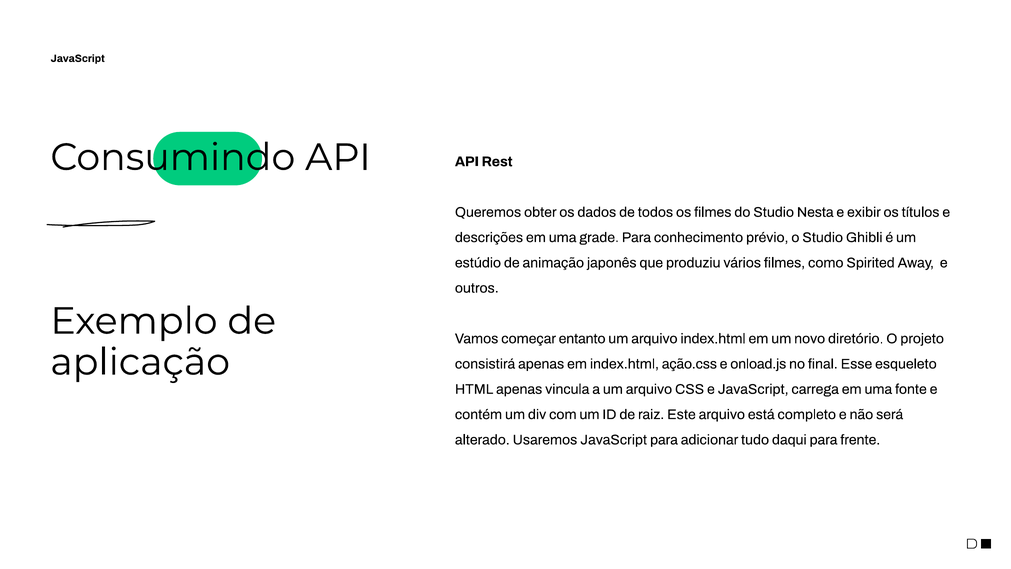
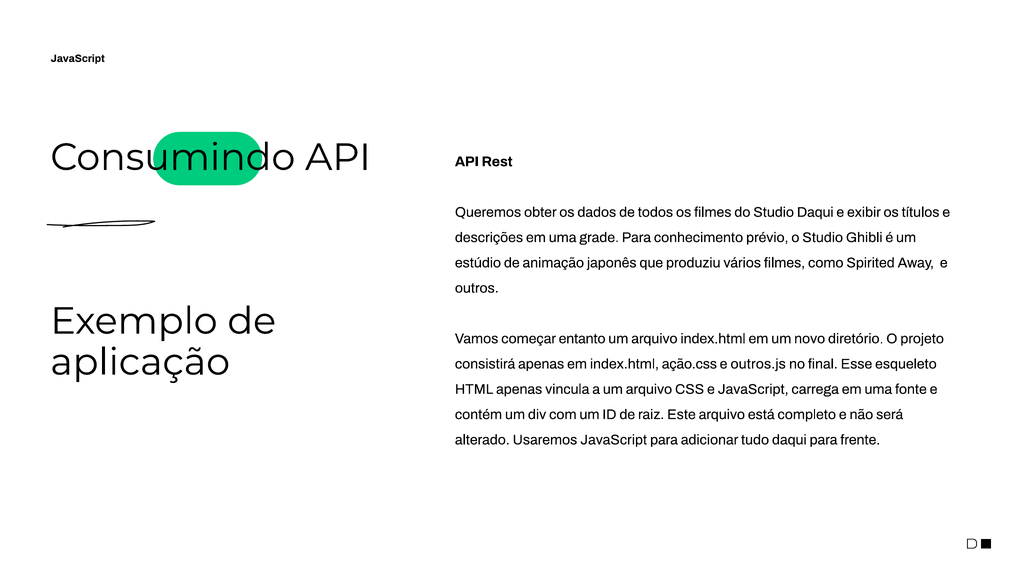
Studio Nesta: Nesta -> Daqui
onload.js: onload.js -> outros.js
